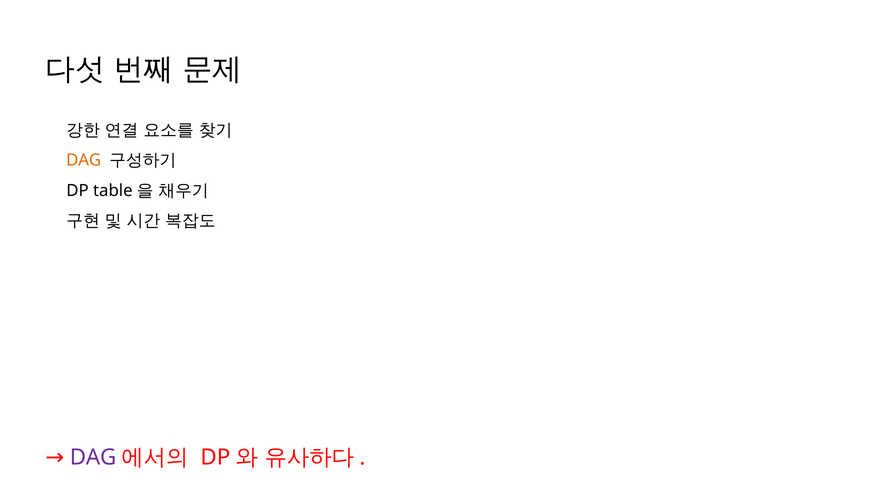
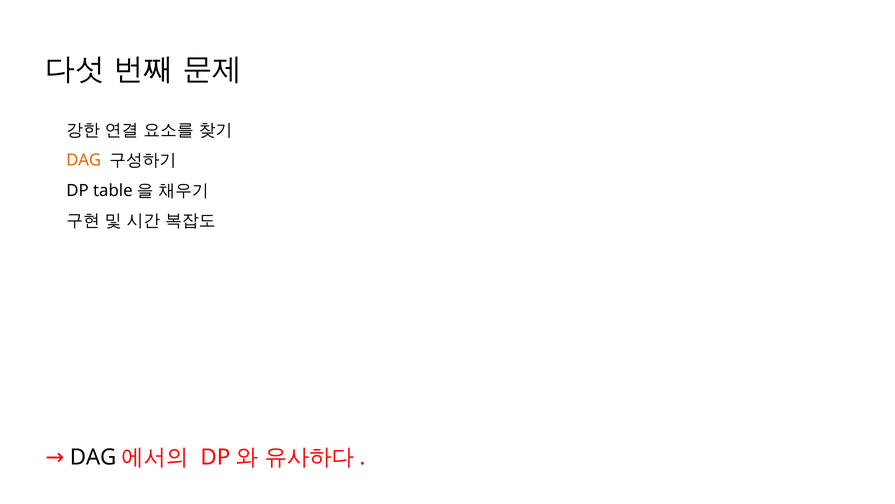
DAG at (93, 457) colour: purple -> black
